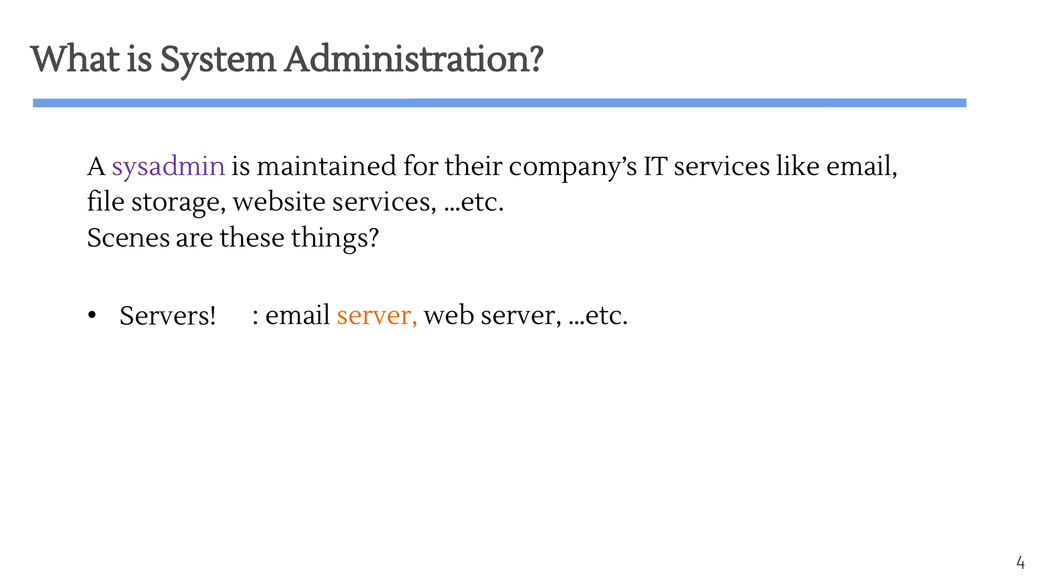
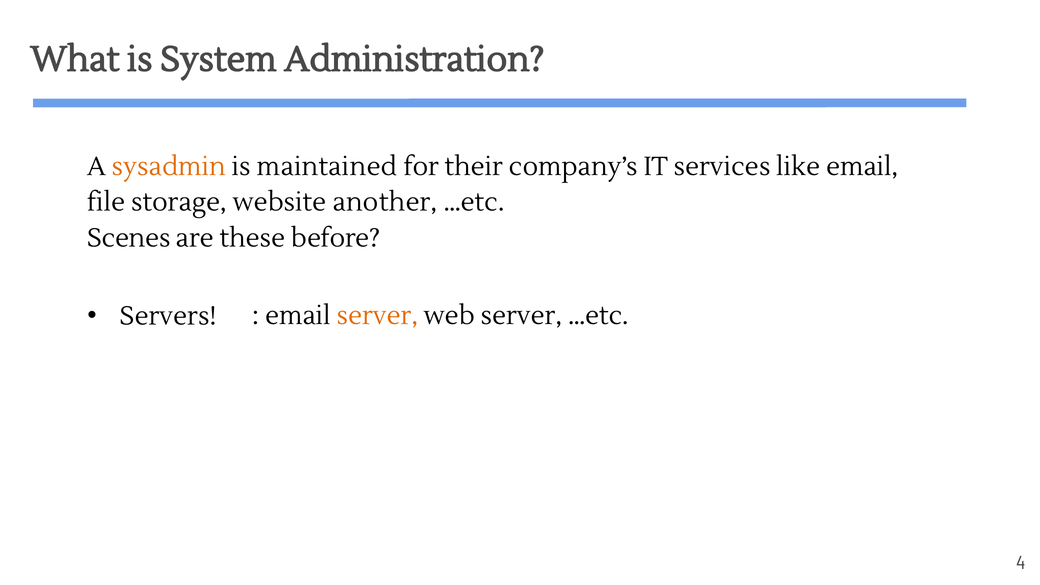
sysadmin colour: purple -> orange
website services: services -> another
things: things -> before
